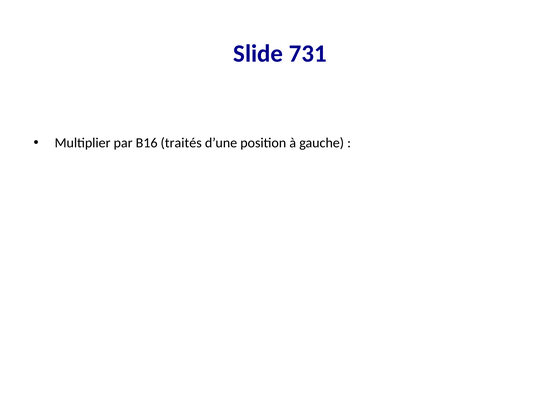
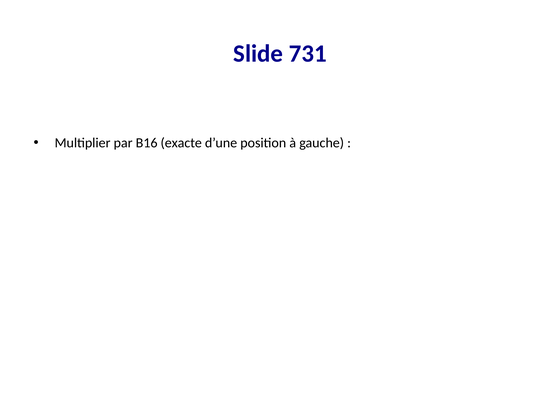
traités: traités -> exacte
